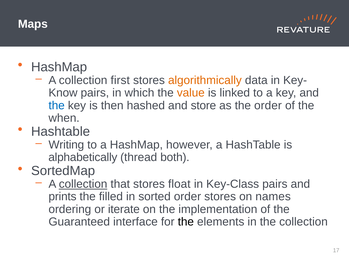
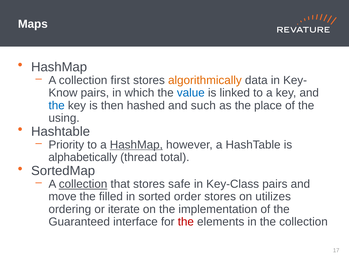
value colour: orange -> blue
store: store -> such
the order: order -> place
when: when -> using
Writing: Writing -> Priority
HashMap at (136, 145) underline: none -> present
both: both -> total
float: float -> safe
prints: prints -> move
names: names -> utilizes
the at (186, 222) colour: black -> red
